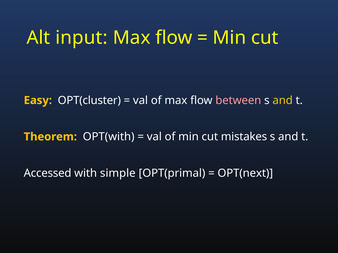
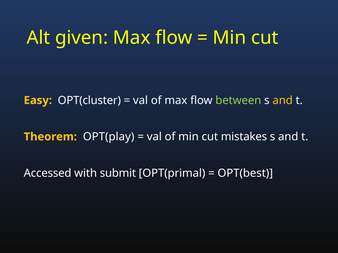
input: input -> given
between colour: pink -> light green
OPT(with: OPT(with -> OPT(play
simple: simple -> submit
OPT(next: OPT(next -> OPT(best
